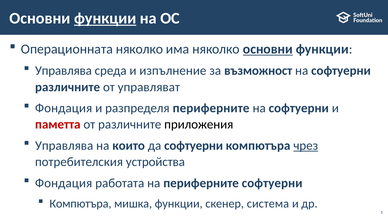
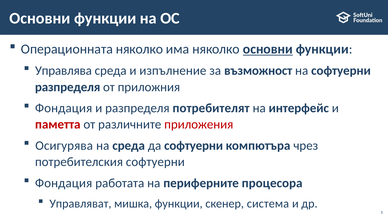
функции at (105, 18) underline: present -> none
различните at (68, 87): различните -> разпределя
управляват: управляват -> приложния
разпределя периферните: периферните -> потребителят
софтуерни at (299, 108): софтуерни -> интерфейс
приложения colour: black -> red
Управлява at (64, 146): Управлява -> Осигурява
на които: които -> среда
чрез underline: present -> none
потребителския устройства: устройства -> софтуерни
периферните софтуерни: софтуерни -> процесора
Компютъра at (80, 204): Компютъра -> Управляват
